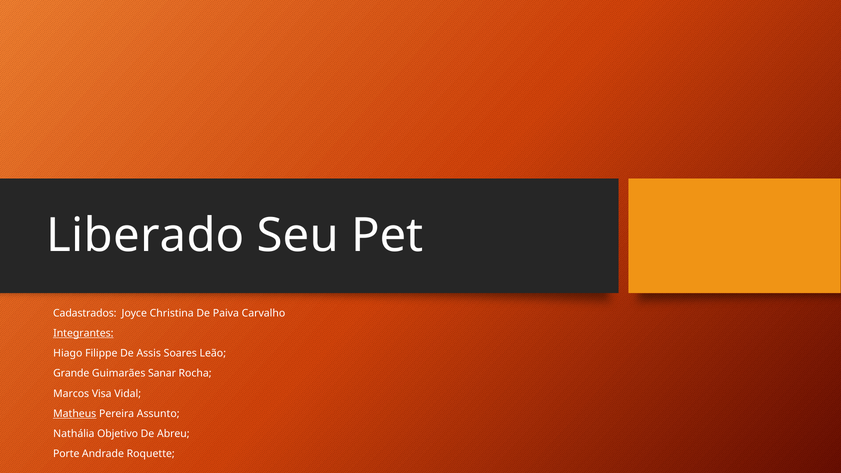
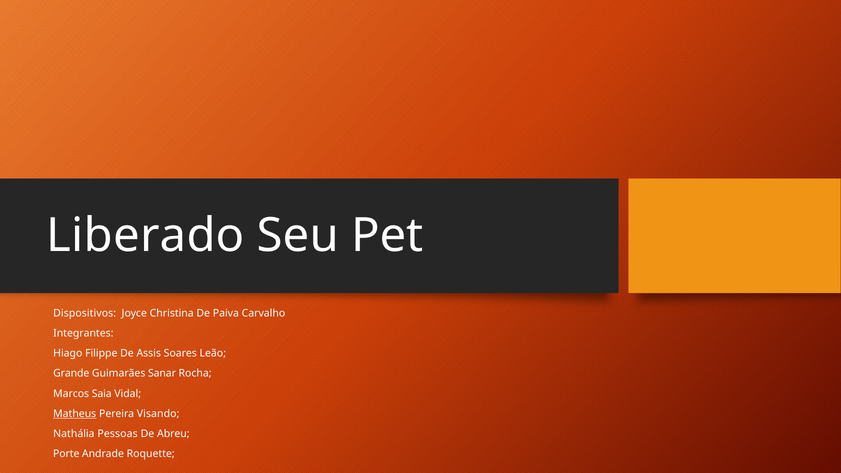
Cadastrados: Cadastrados -> Dispositivos
Integrantes underline: present -> none
Visa: Visa -> Saia
Assunto: Assunto -> Visando
Objetivo: Objetivo -> Pessoas
